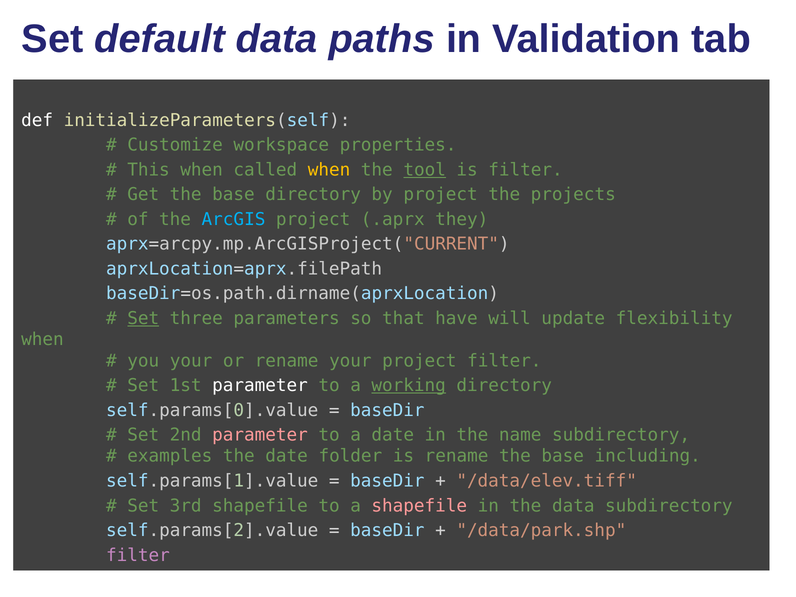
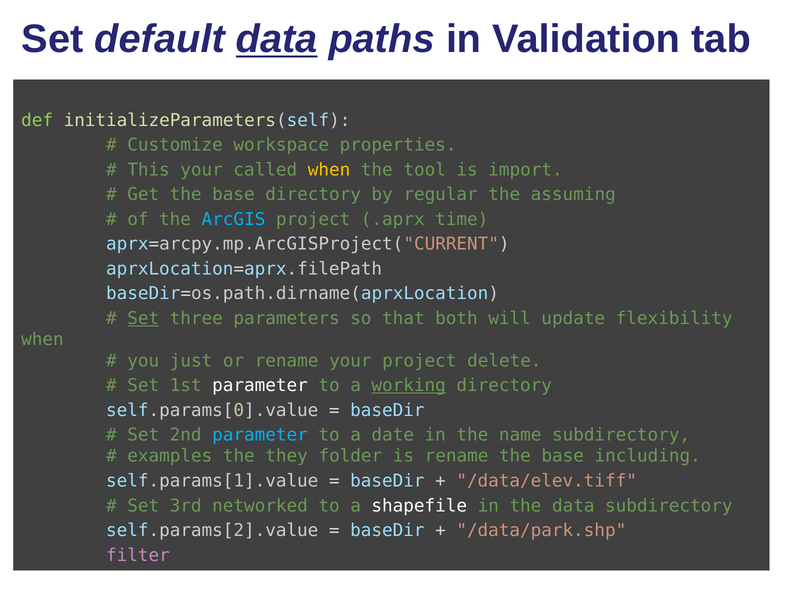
data at (277, 39) underline: none -> present
def colour: white -> light green
This when: when -> your
tool underline: present -> none
is filter: filter -> import
by project: project -> regular
projects: projects -> assuming
they: they -> time
have: have -> both
you your: your -> just
project filter: filter -> delete
parameter at (260, 435) colour: pink -> light blue
the date: date -> they
3rd shapefile: shapefile -> networked
shapefile at (419, 506) colour: pink -> white
